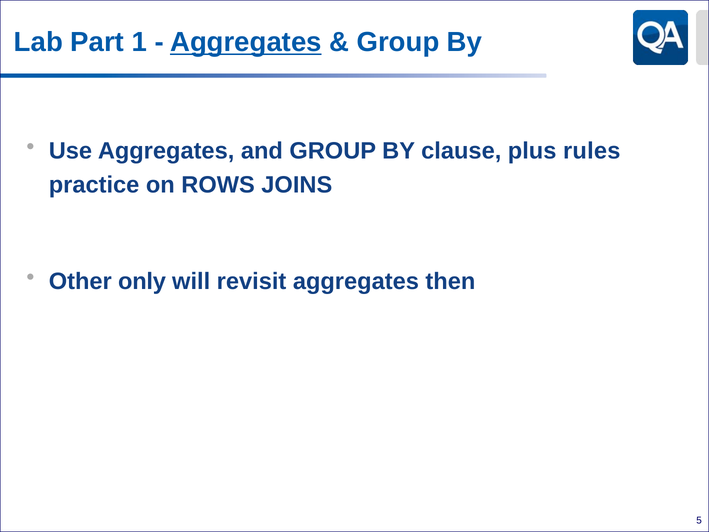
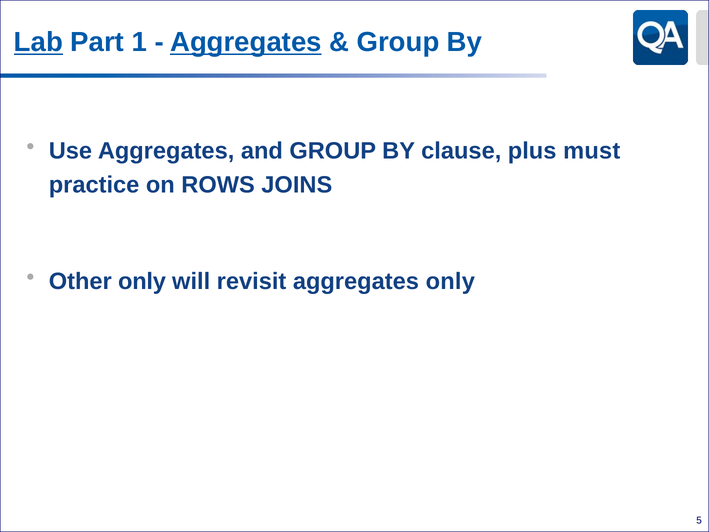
Lab underline: none -> present
rules: rules -> must
aggregates then: then -> only
